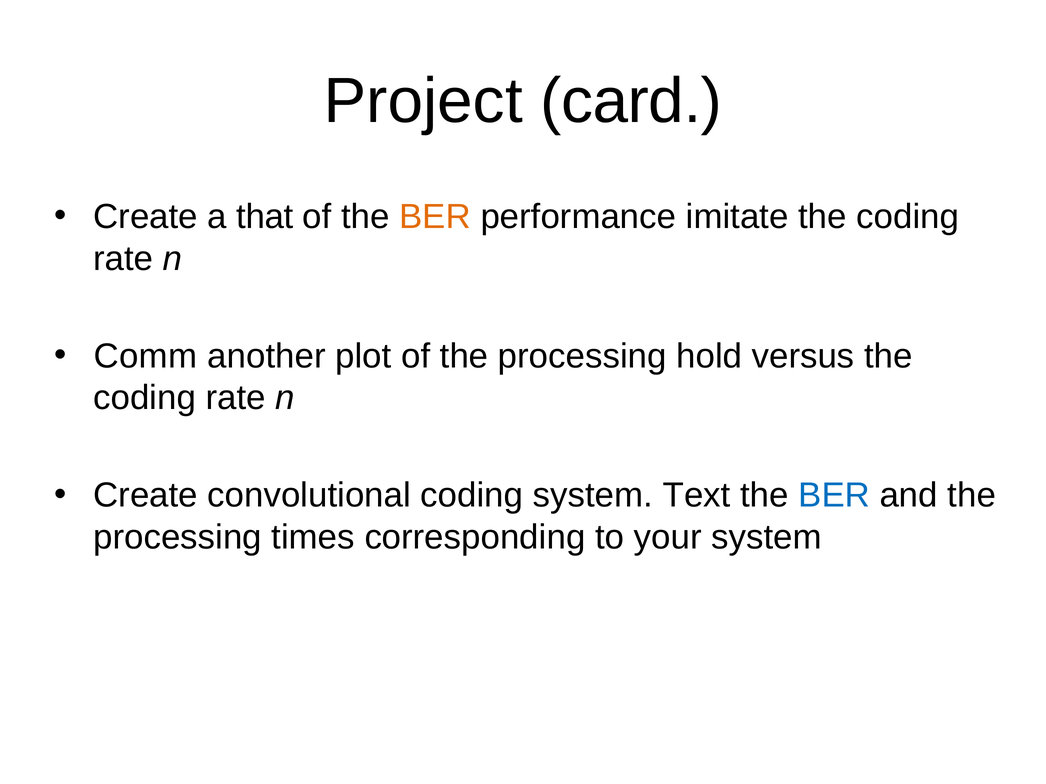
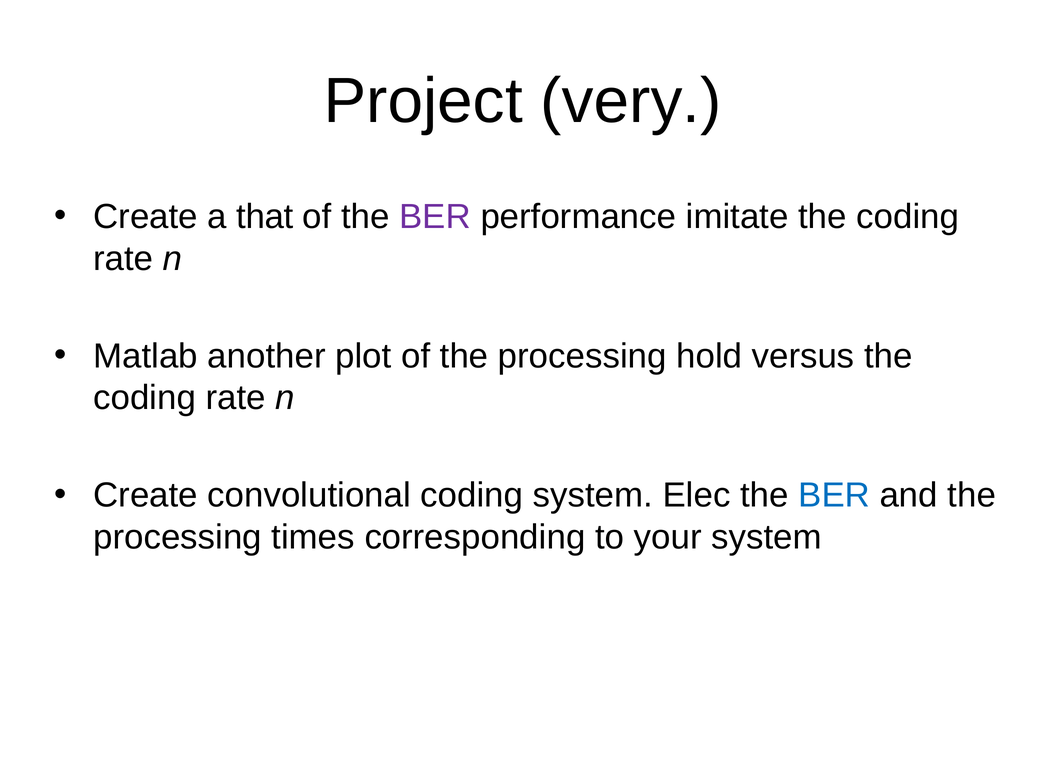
card: card -> very
BER at (435, 217) colour: orange -> purple
Comm: Comm -> Matlab
Text: Text -> Elec
